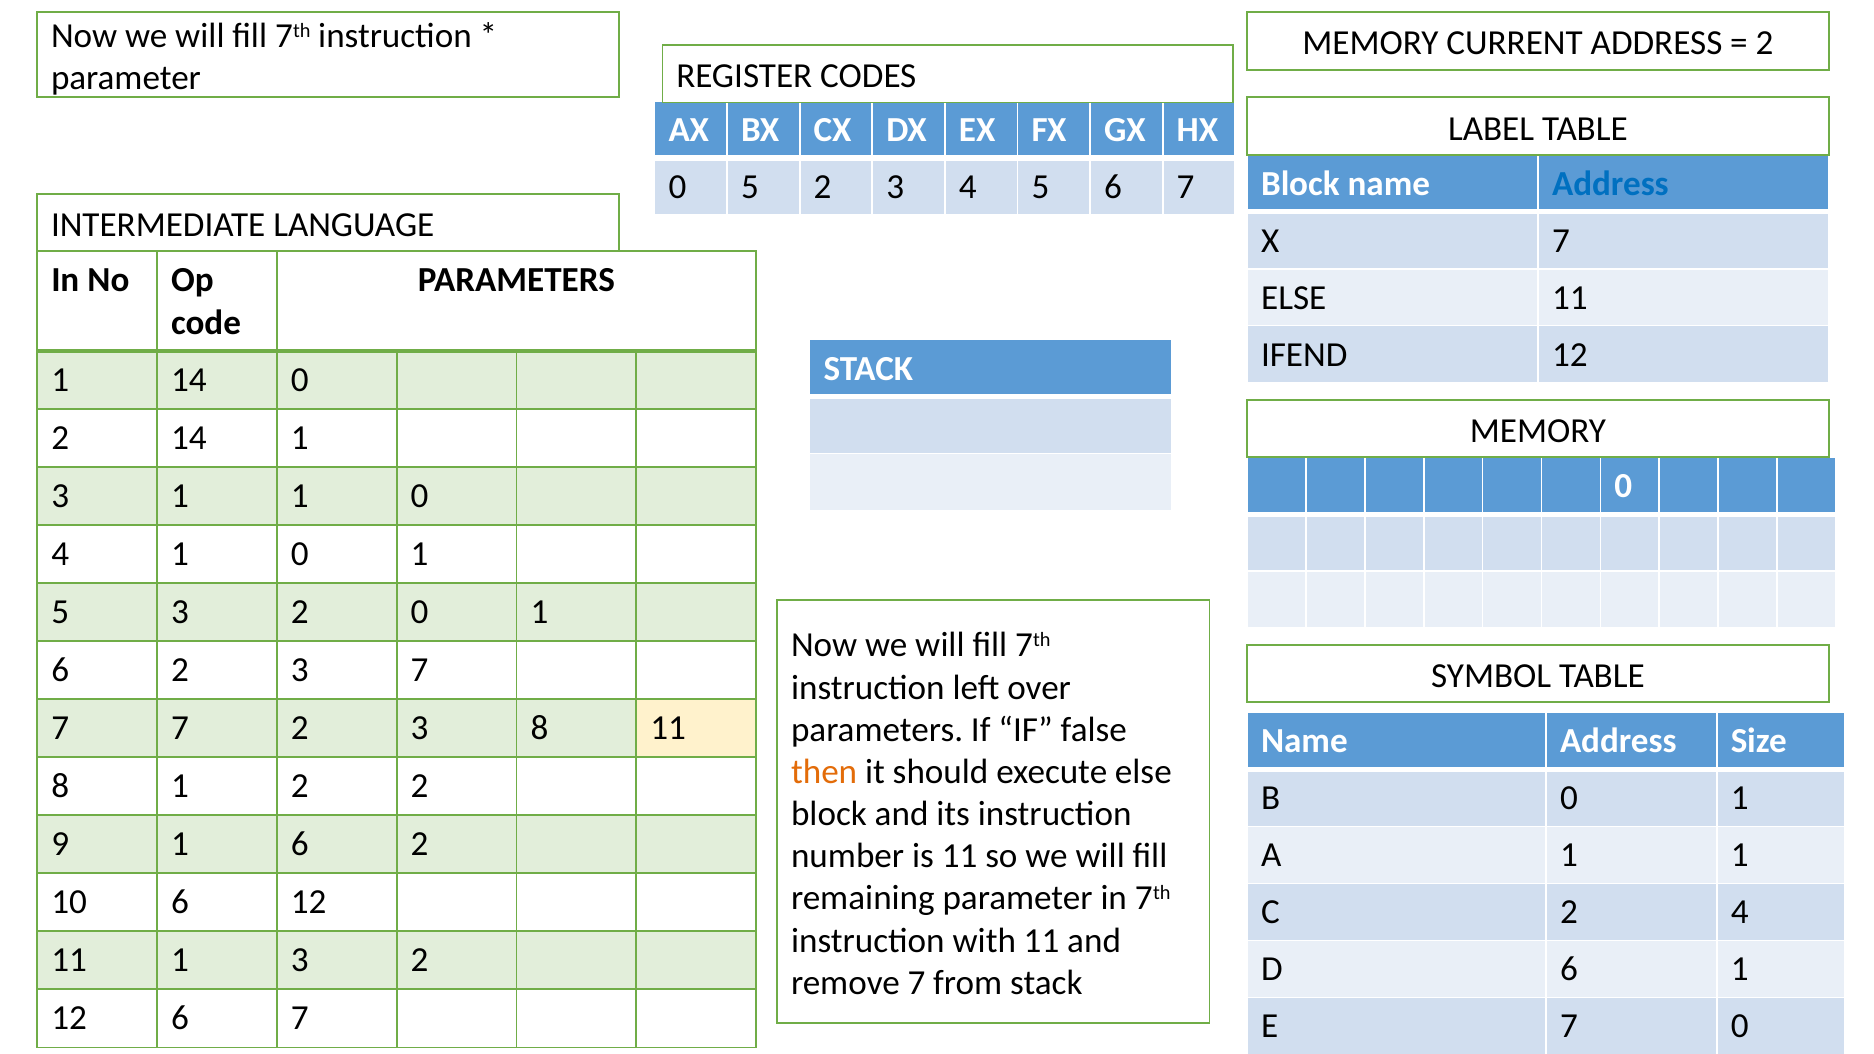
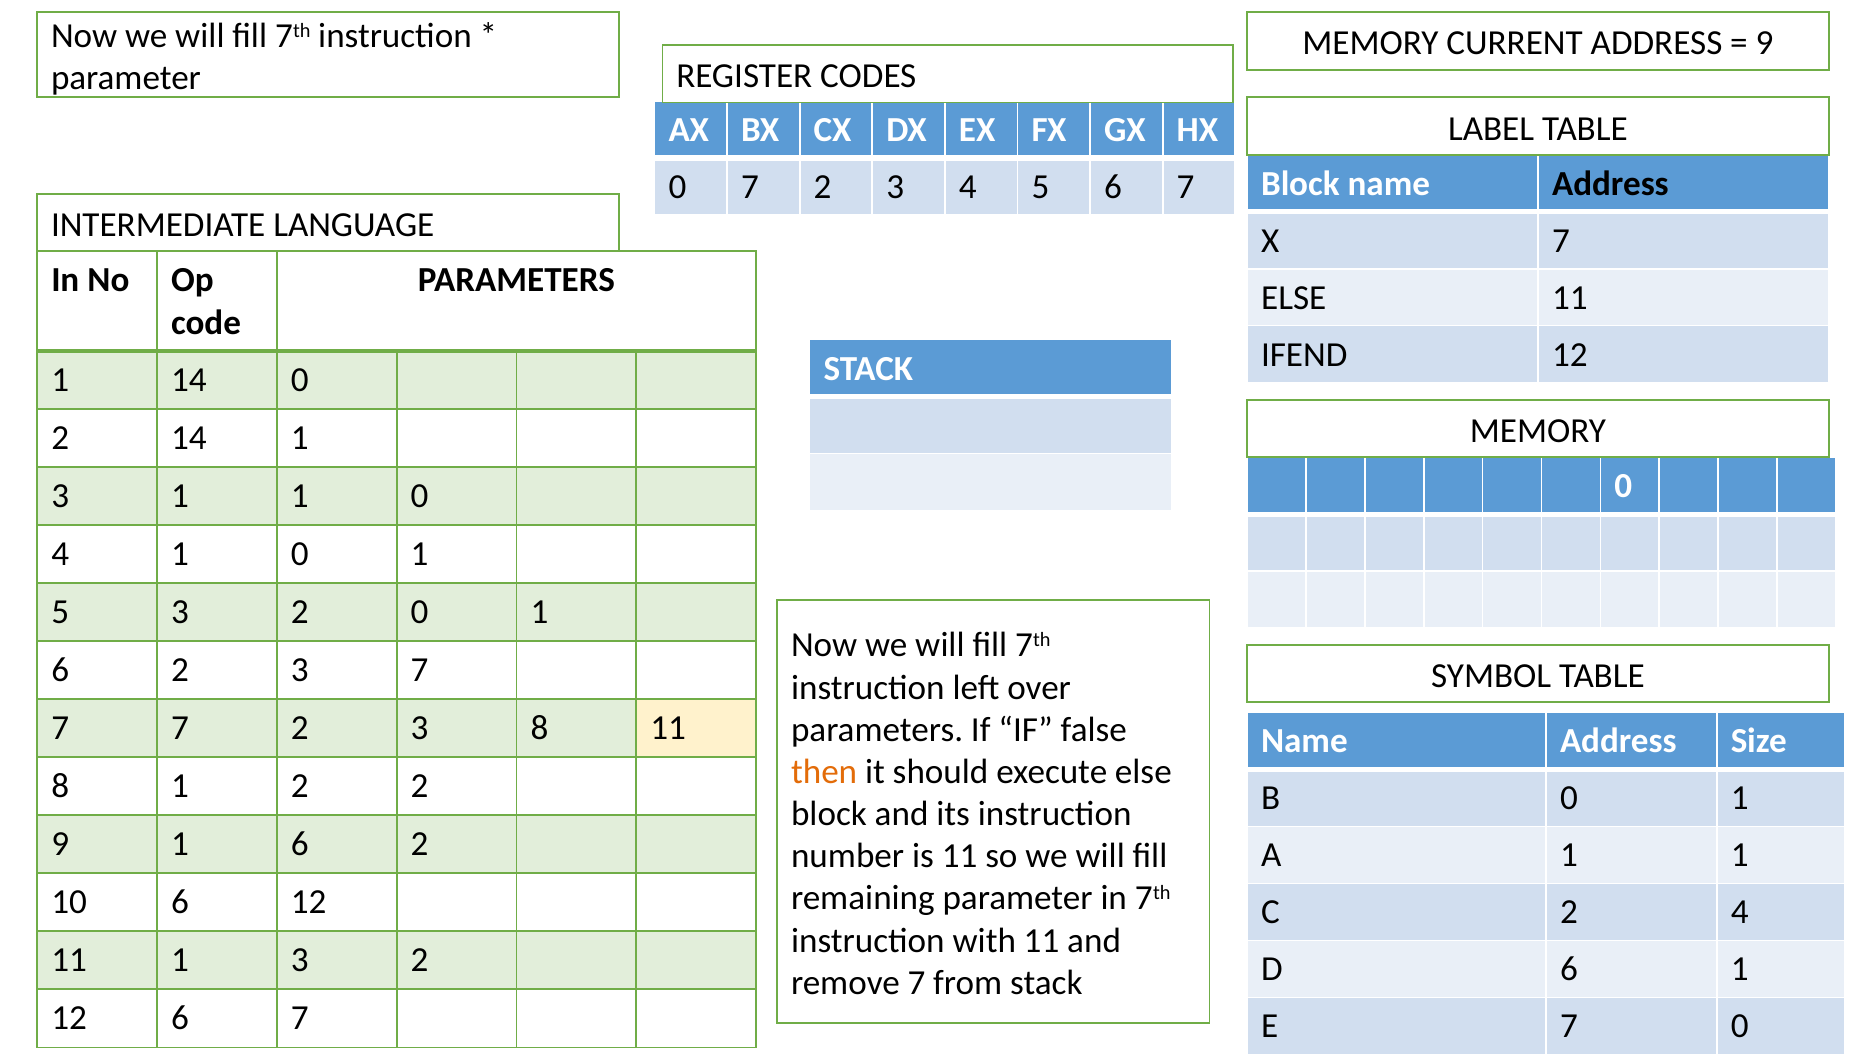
2 at (1765, 43): 2 -> 9
Address at (1610, 184) colour: blue -> black
0 5: 5 -> 7
